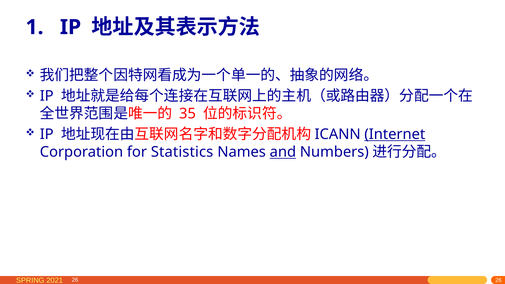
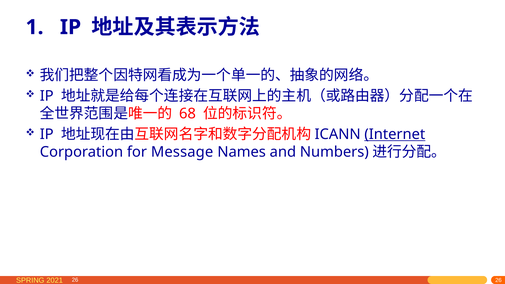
35: 35 -> 68
Statistics: Statistics -> Message
and underline: present -> none
